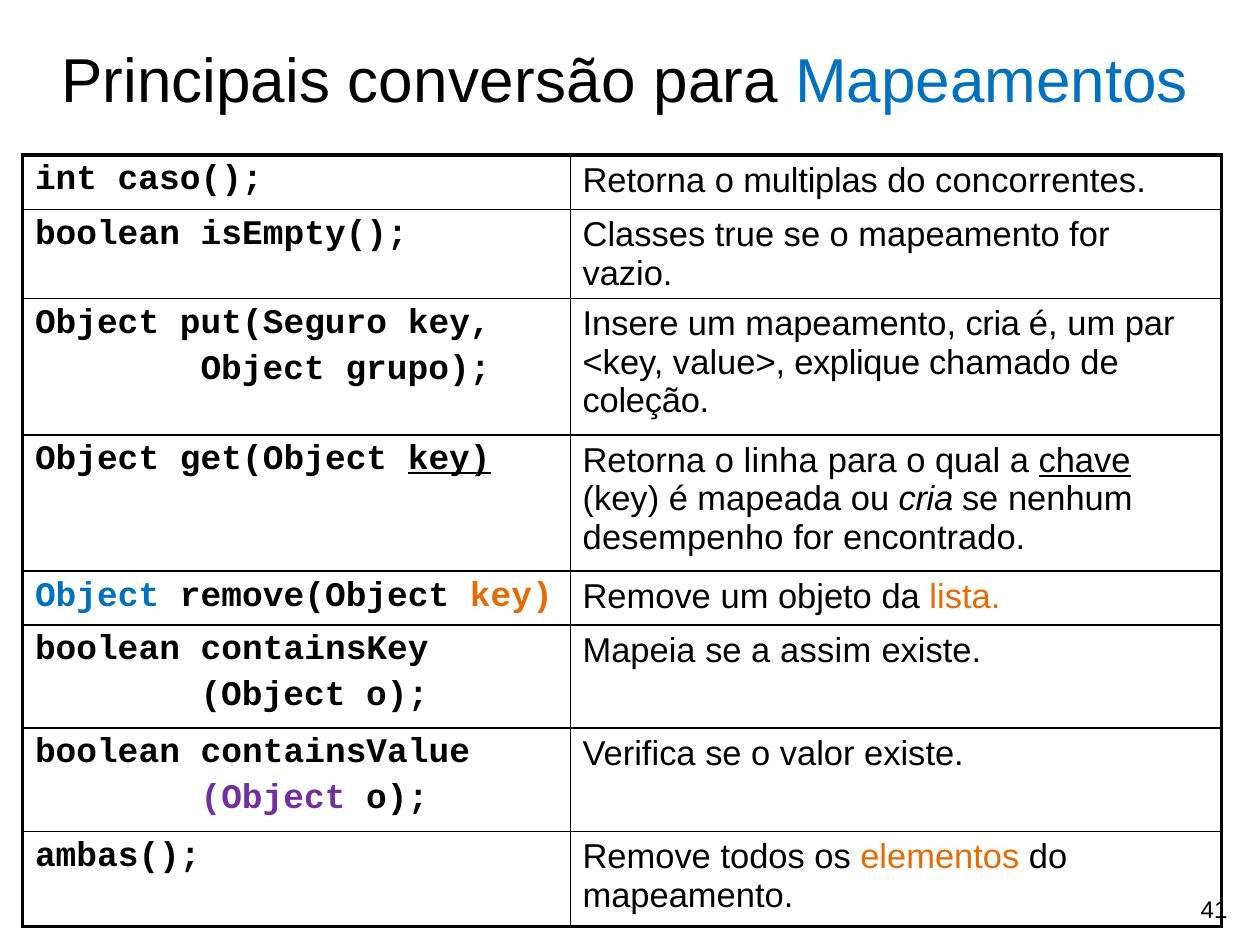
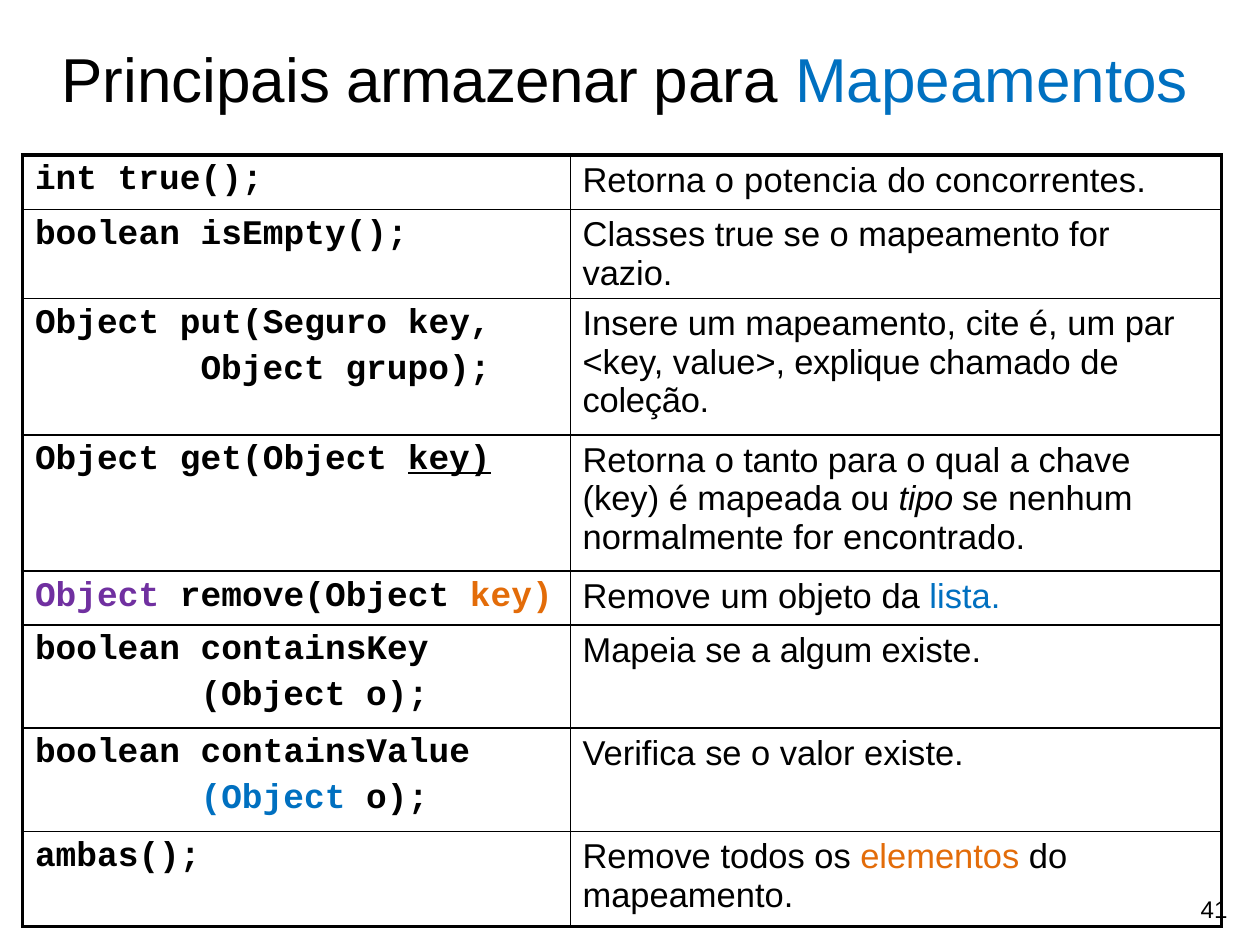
conversão: conversão -> armazenar
caso(: caso( -> true(
multiplas: multiplas -> potencia
mapeamento cria: cria -> cite
linha: linha -> tanto
chave underline: present -> none
ou cria: cria -> tipo
desempenho: desempenho -> normalmente
Object at (97, 595) colour: blue -> purple
lista colour: orange -> blue
assim: assim -> algum
Object at (273, 798) colour: purple -> blue
